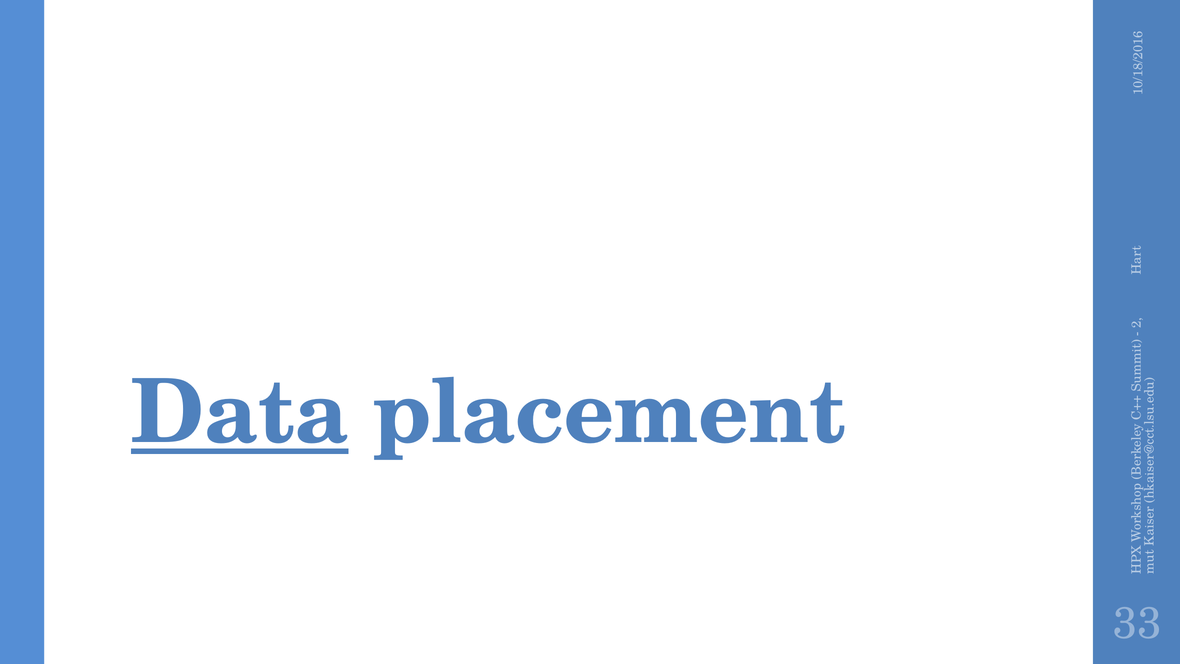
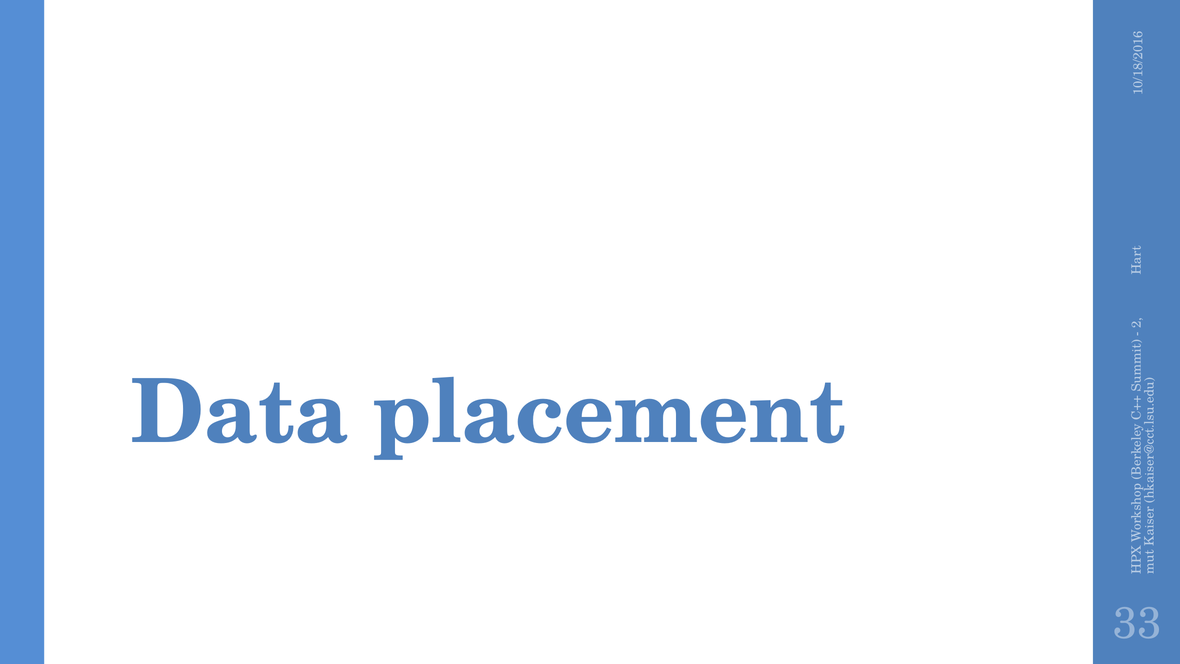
Data underline: present -> none
